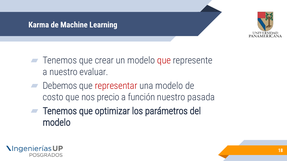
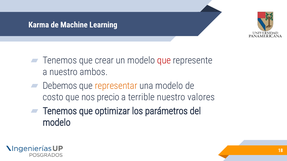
evaluar: evaluar -> ambos
representar colour: red -> orange
función: función -> terrible
pasada: pasada -> valores
